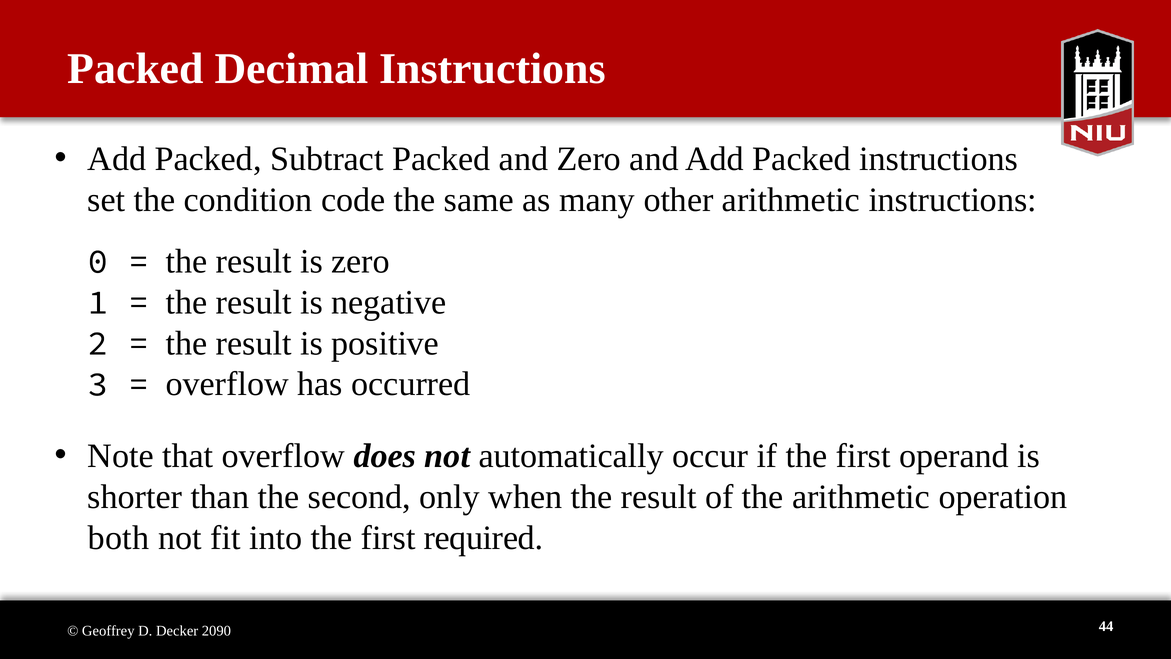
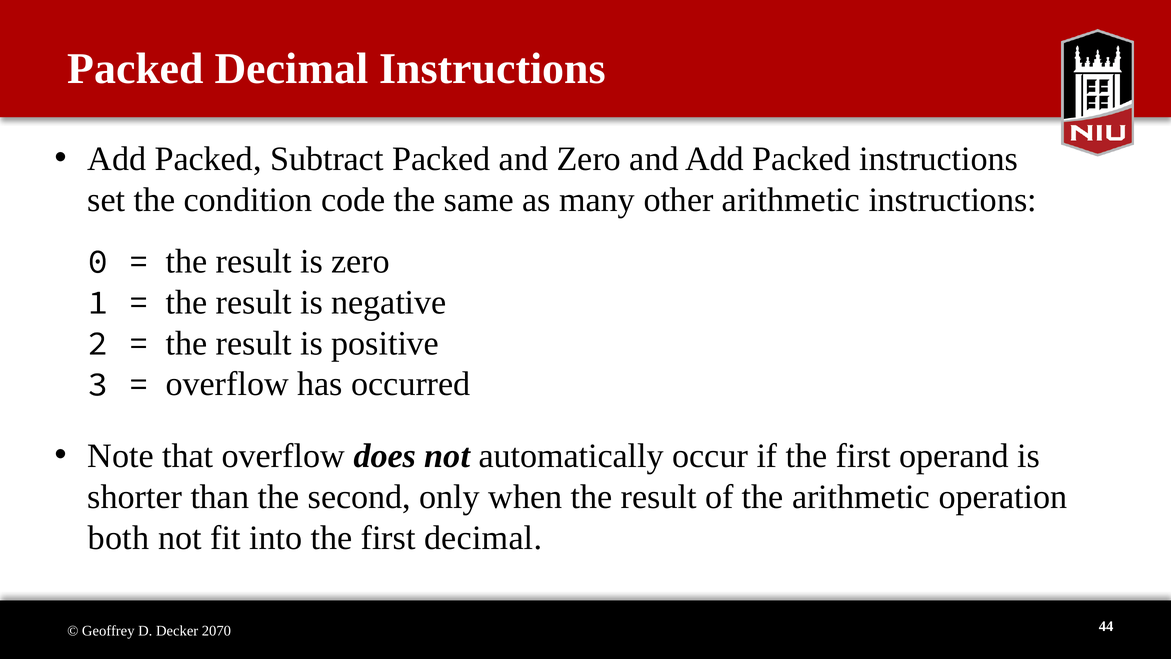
first required: required -> decimal
2090: 2090 -> 2070
